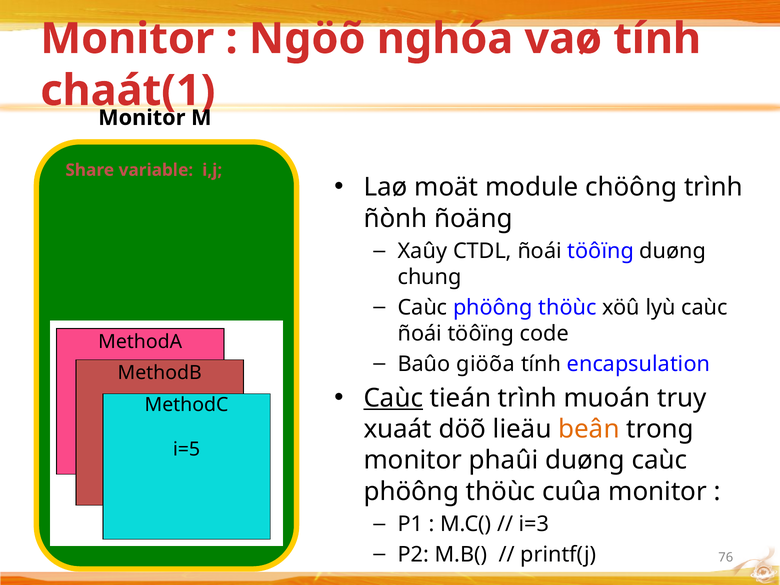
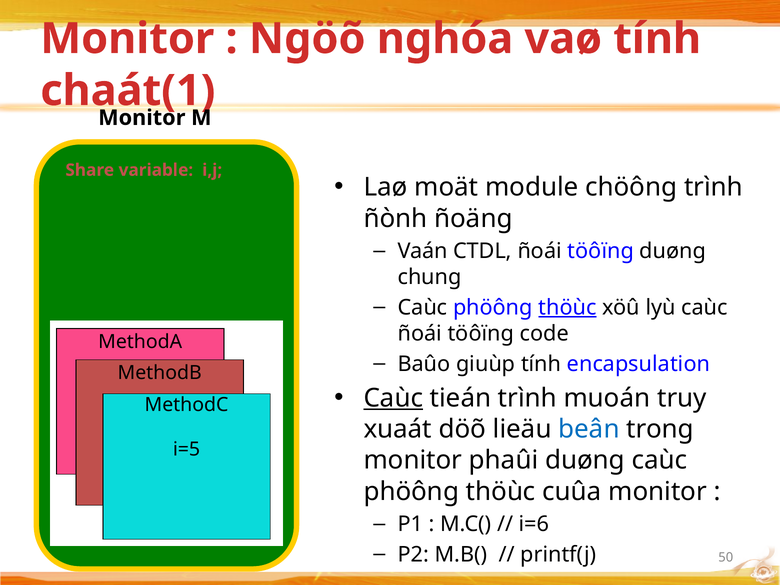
Xaûy: Xaûy -> Vaán
thöùc at (568, 308) underline: none -> present
giöõa: giöõa -> giuùp
beân colour: orange -> blue
i=3: i=3 -> i=6
76: 76 -> 50
